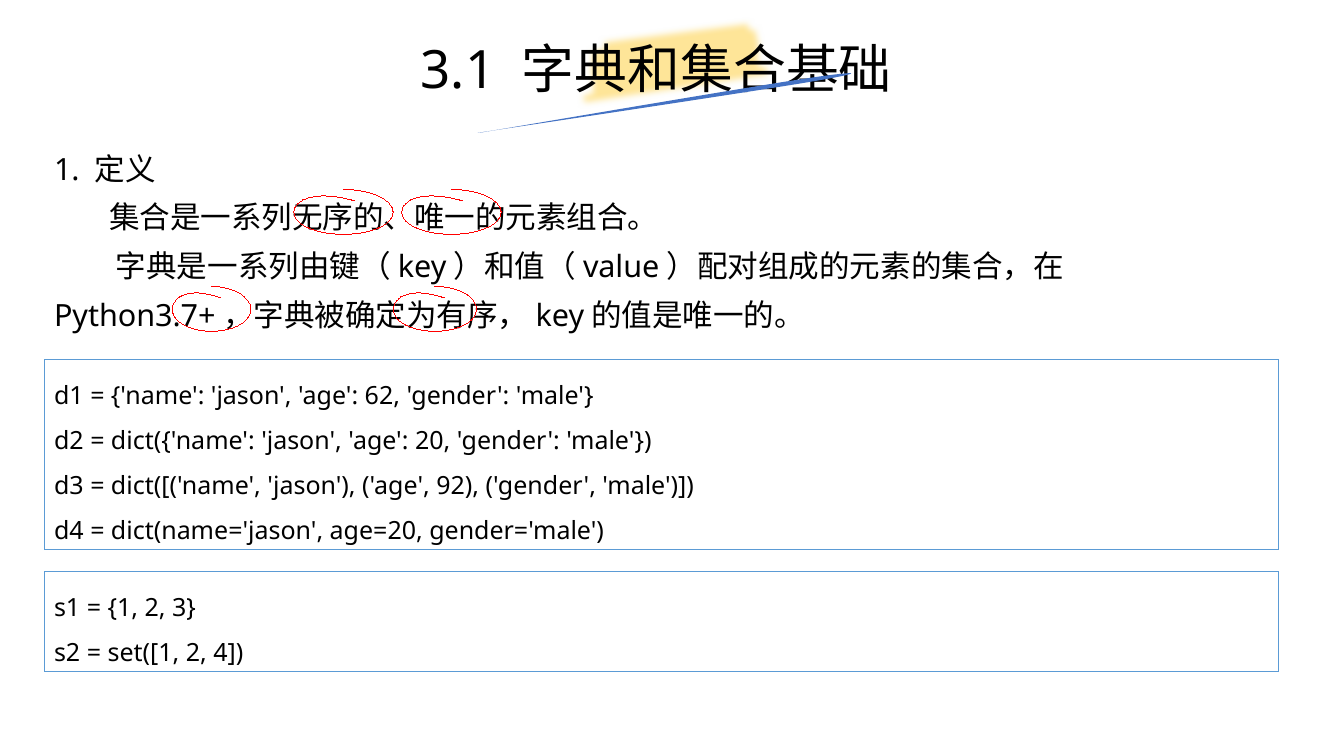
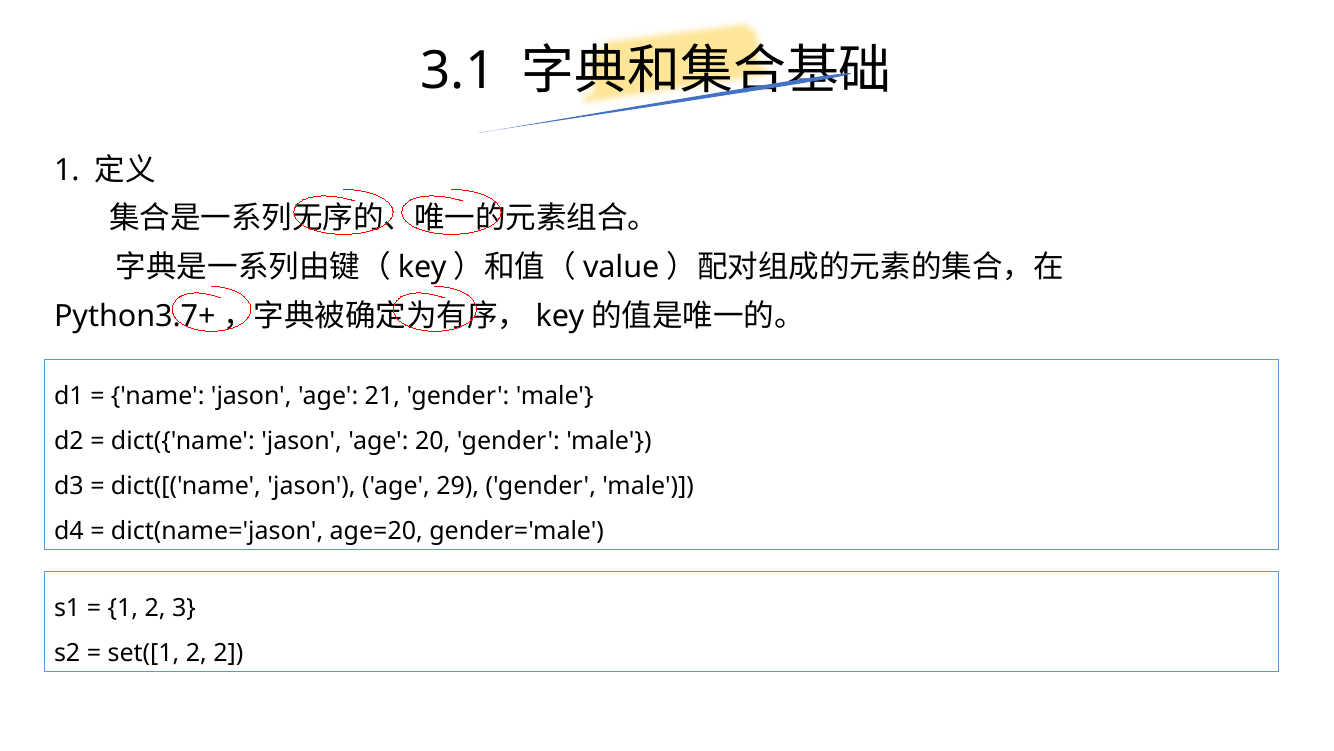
62: 62 -> 21
92: 92 -> 29
2 4: 4 -> 2
